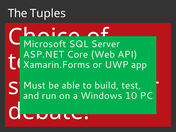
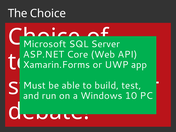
The Tuples: Tuples -> Choice
